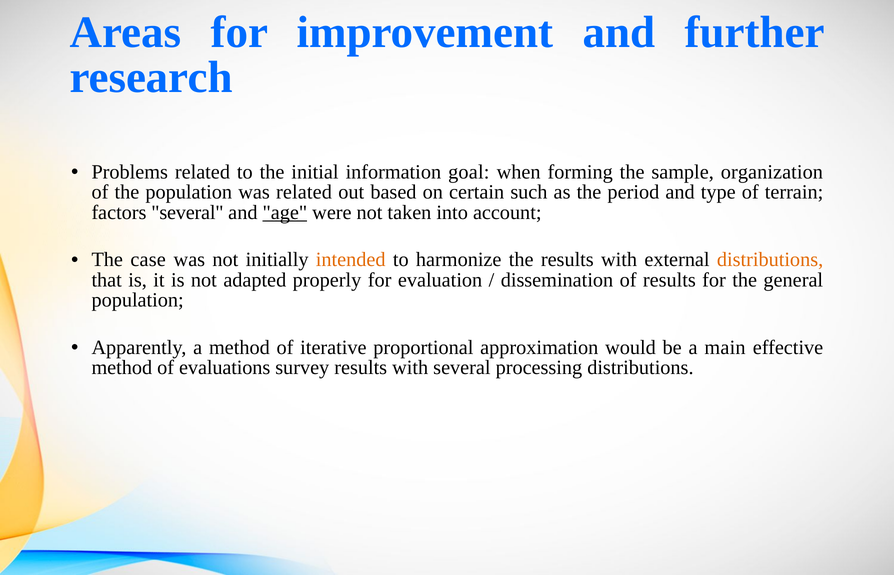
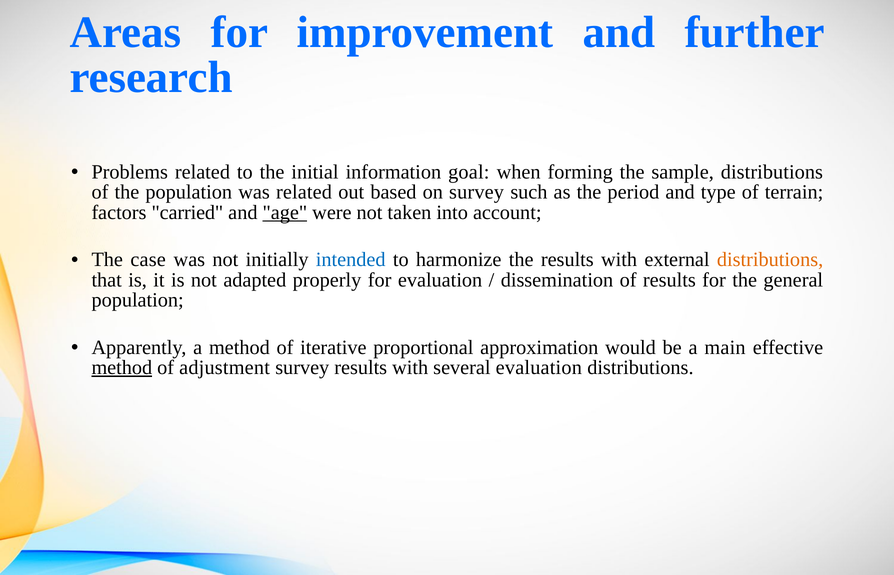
sample organization: organization -> distributions
on certain: certain -> survey
factors several: several -> carried
intended colour: orange -> blue
method at (122, 367) underline: none -> present
evaluations: evaluations -> adjustment
several processing: processing -> evaluation
